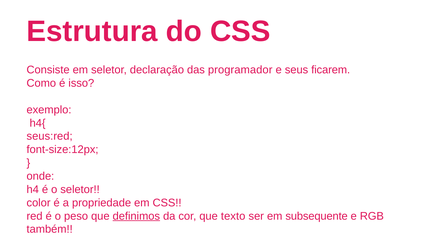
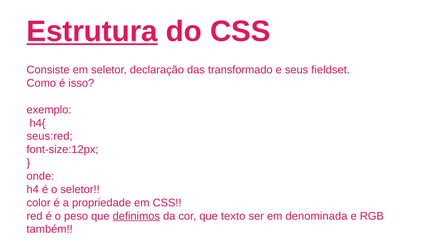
Estrutura underline: none -> present
programador: programador -> transformado
ficarem: ficarem -> fieldset
subsequente: subsequente -> denominada
